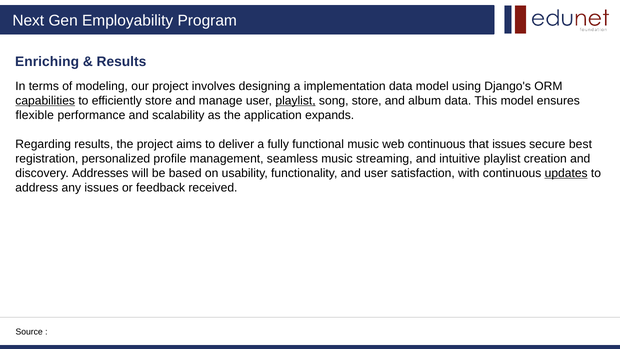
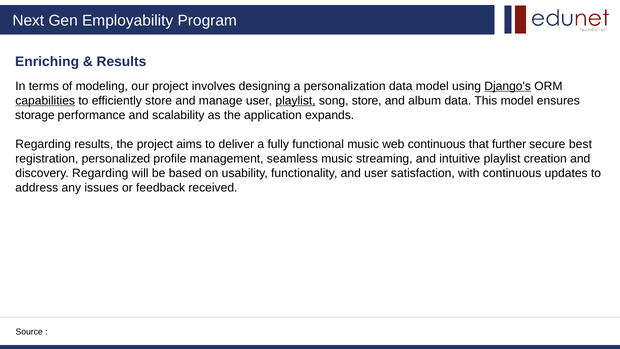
implementation: implementation -> personalization
Django's underline: none -> present
flexible: flexible -> storage
that issues: issues -> further
discovery Addresses: Addresses -> Regarding
updates underline: present -> none
